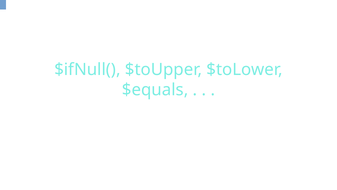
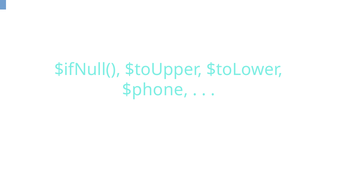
$equals: $equals -> $phone
